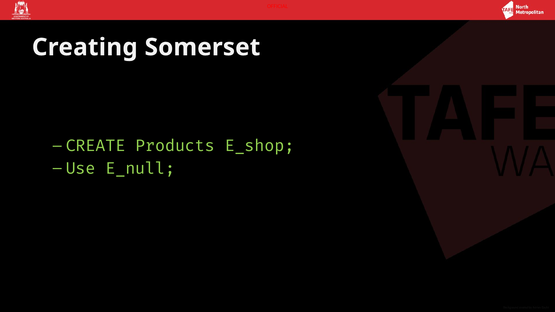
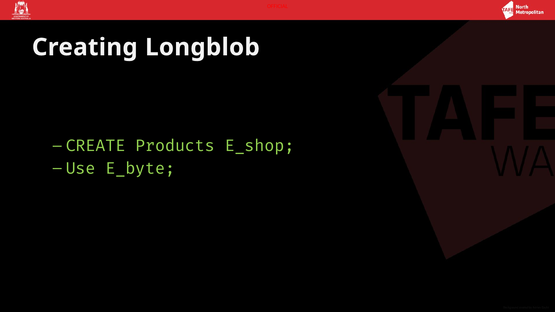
Somerset: Somerset -> Longblob
E_null: E_null -> E_byte
